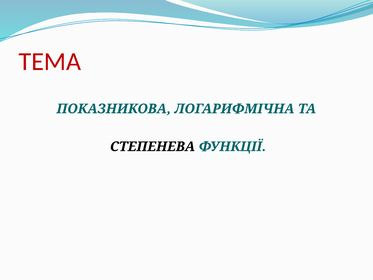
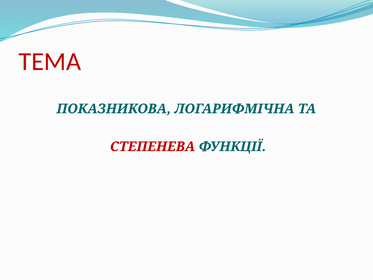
СТЕПЕНЕВА colour: black -> red
